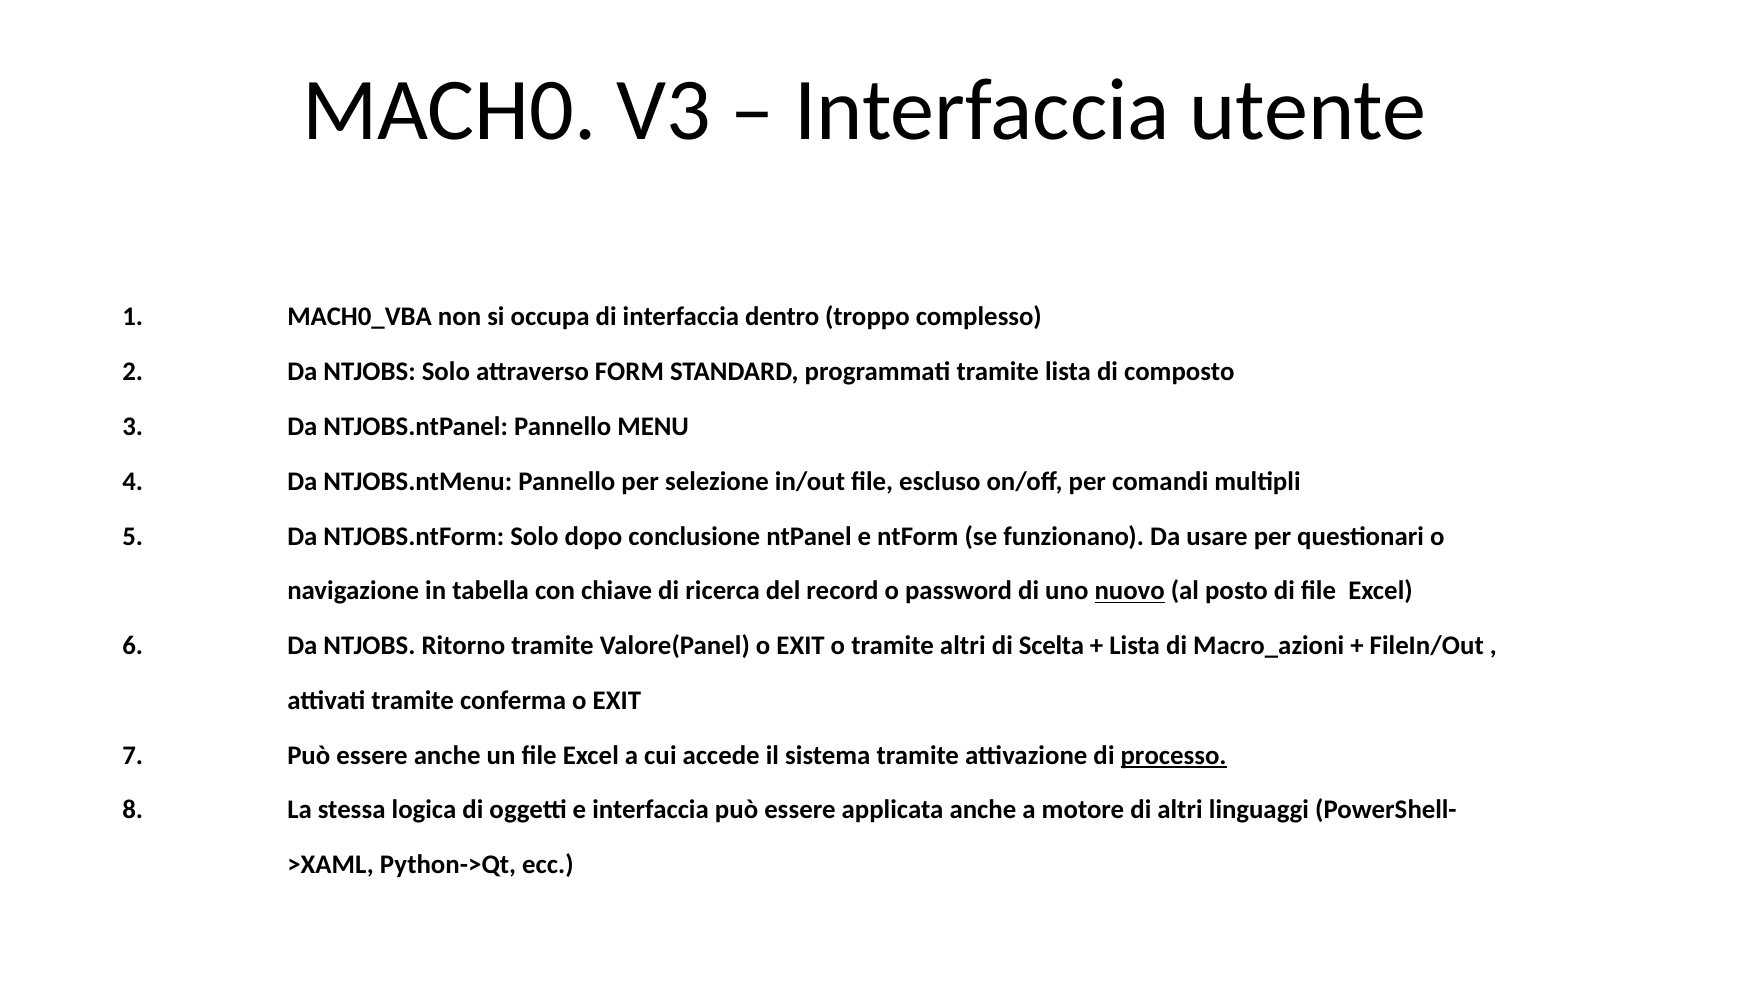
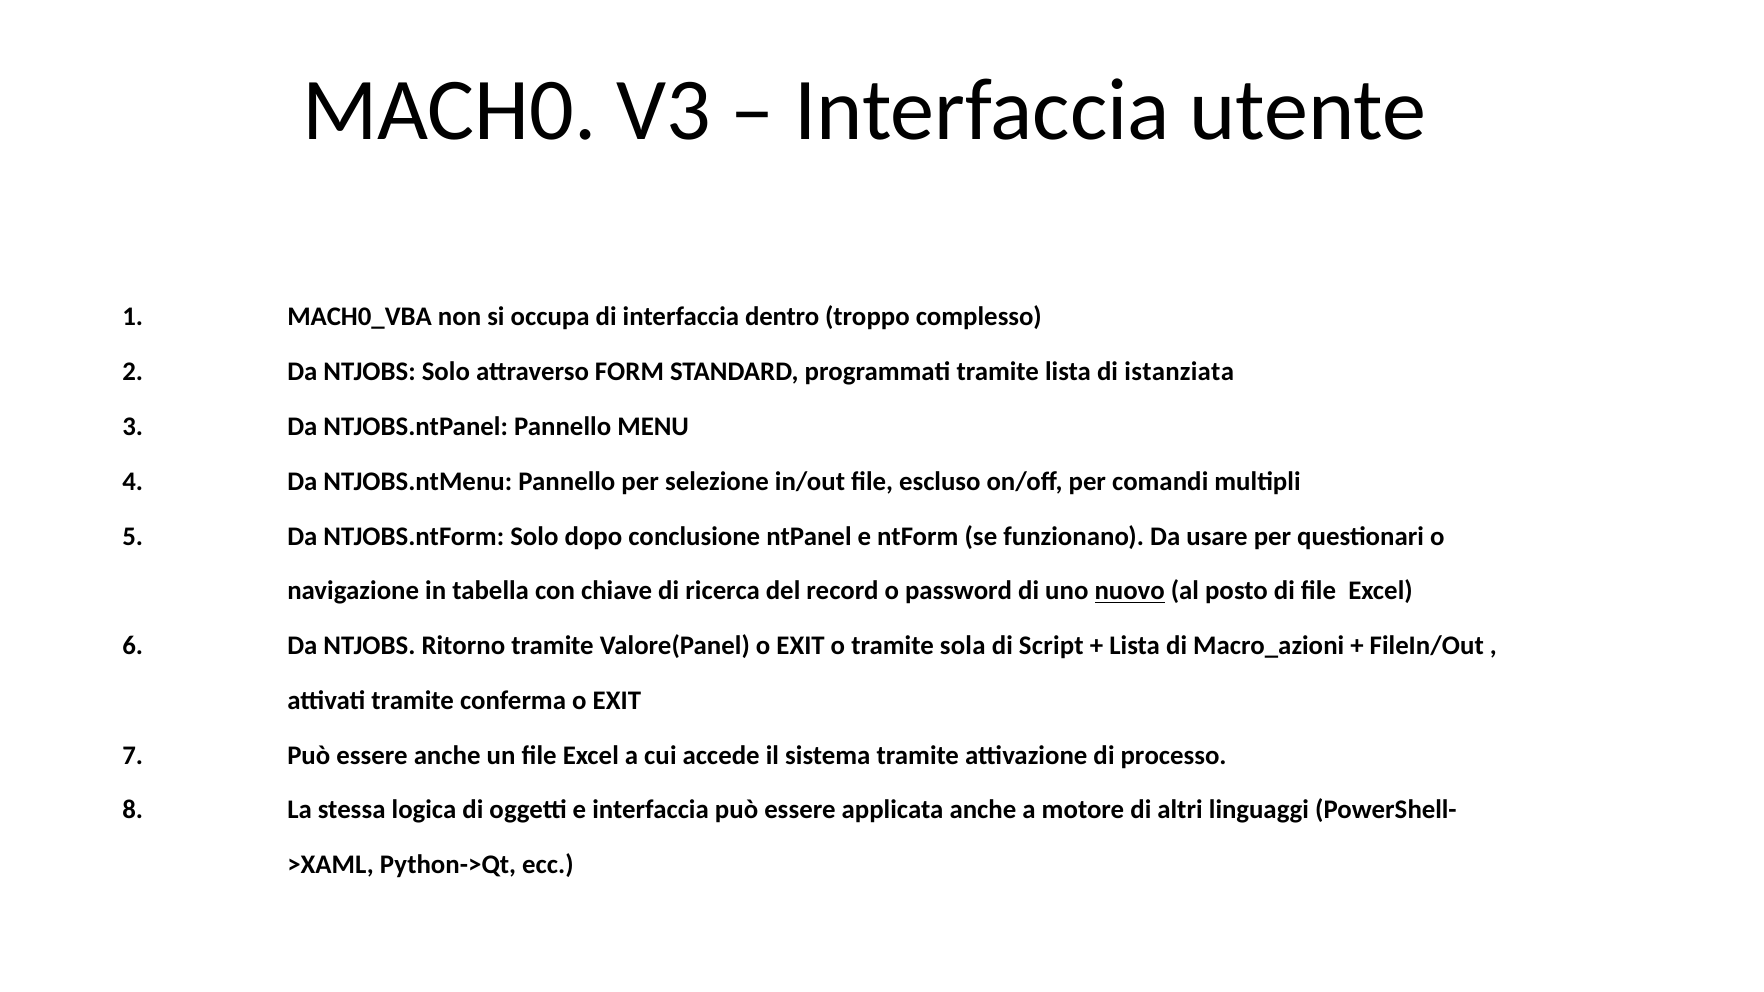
composto: composto -> istanziata
tramite altri: altri -> sola
Scelta: Scelta -> Script
processo underline: present -> none
